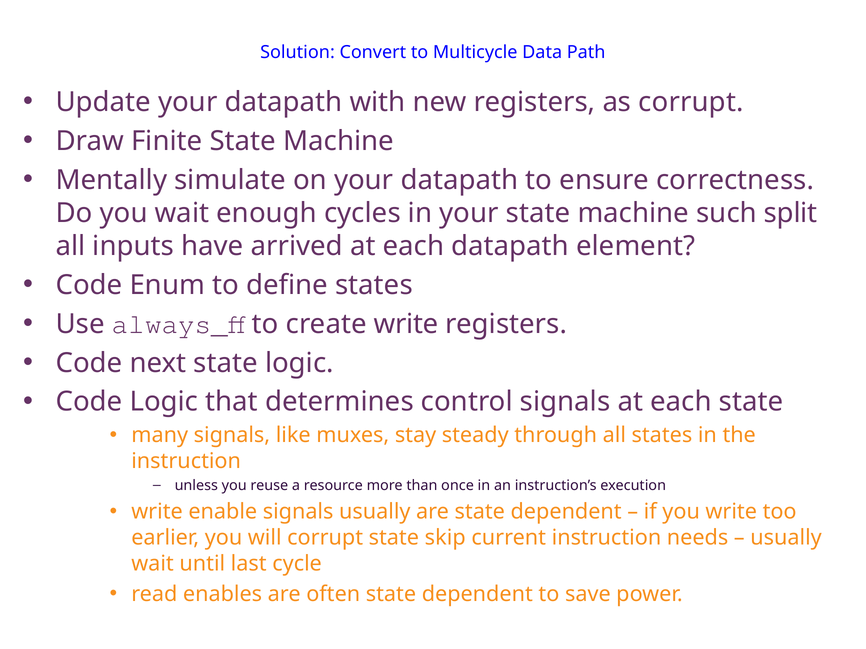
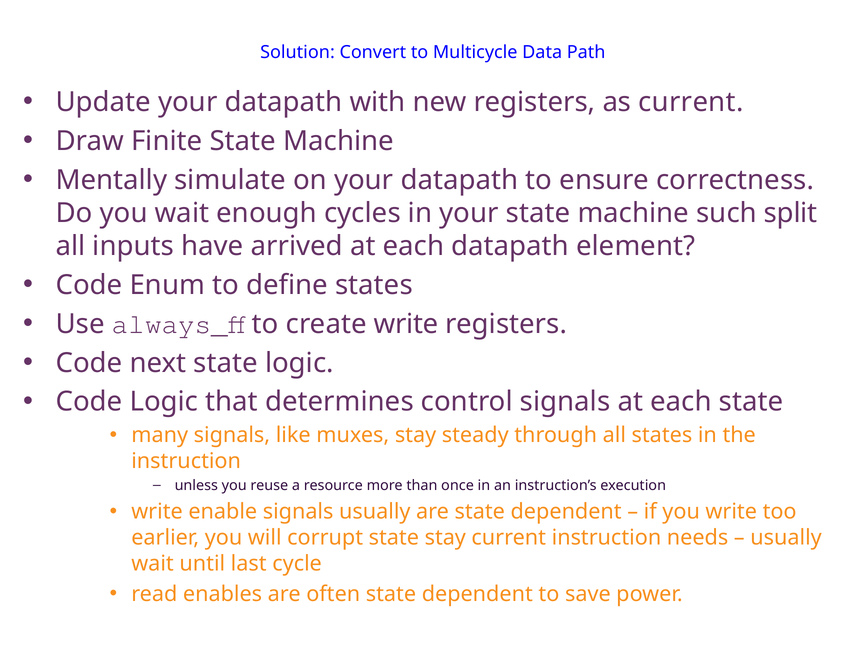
as corrupt: corrupt -> current
state skip: skip -> stay
